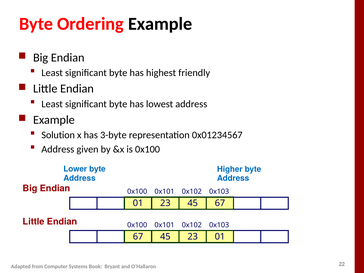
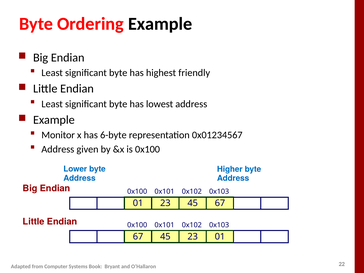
Solution: Solution -> Monitor
3-byte: 3-byte -> 6-byte
